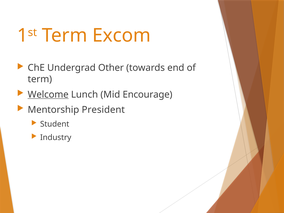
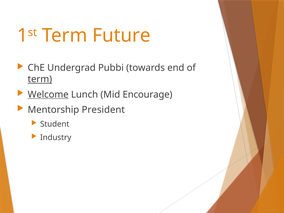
Excom: Excom -> Future
Other: Other -> Pubbi
term at (40, 79) underline: none -> present
